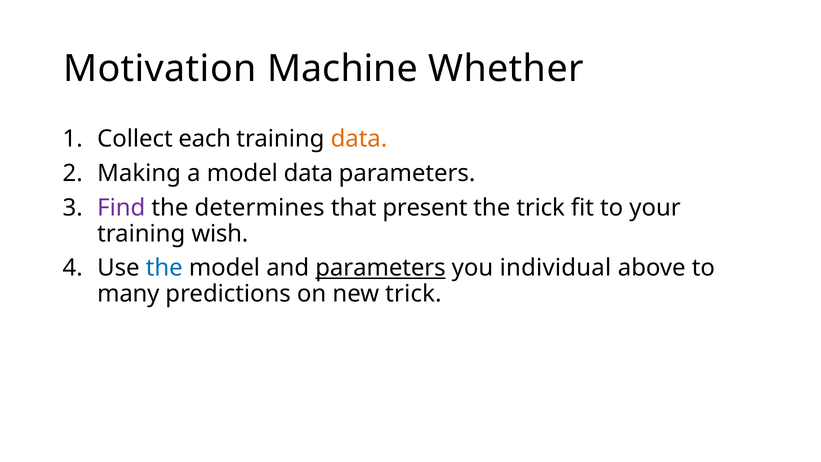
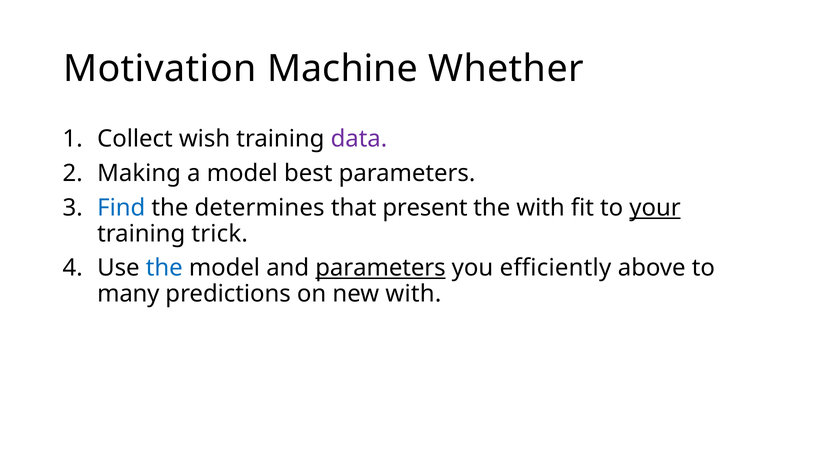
each: each -> wish
data at (359, 139) colour: orange -> purple
model data: data -> best
Find colour: purple -> blue
the trick: trick -> with
your underline: none -> present
wish: wish -> trick
individual: individual -> efficiently
new trick: trick -> with
